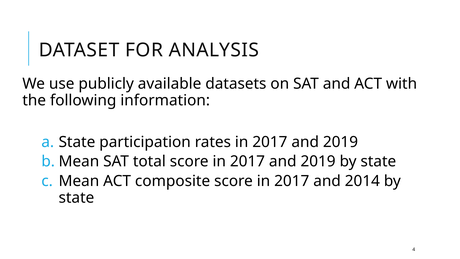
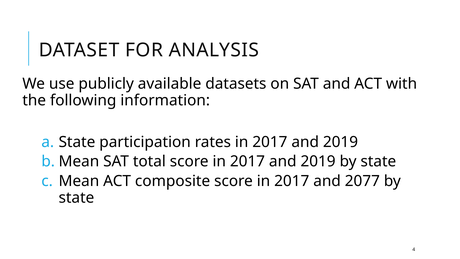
2014: 2014 -> 2077
